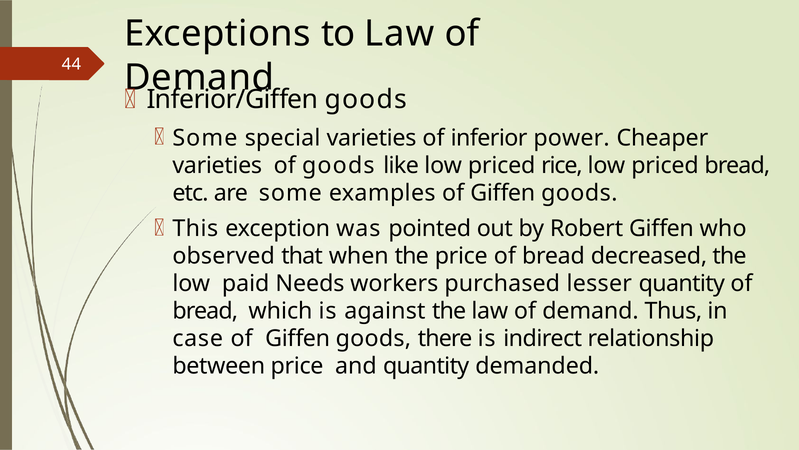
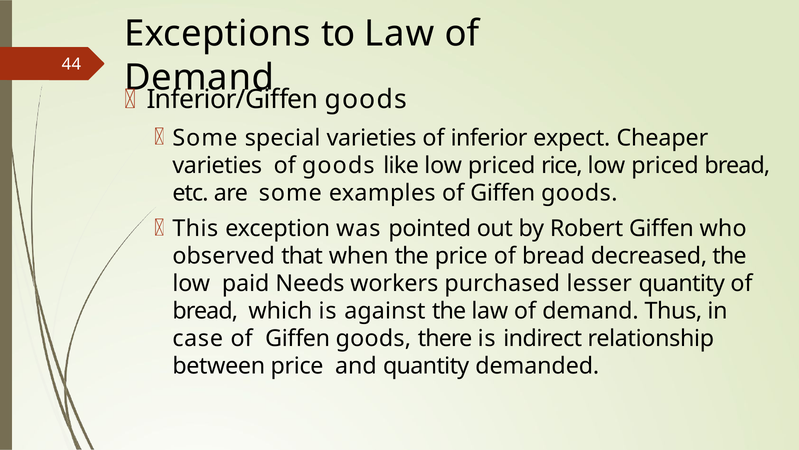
power: power -> expect
